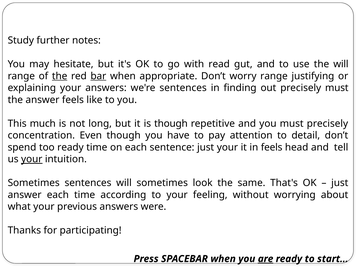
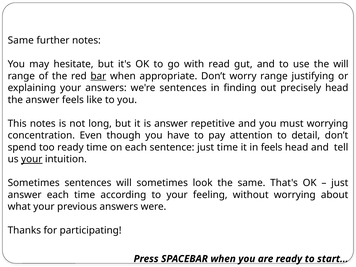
Study at (21, 40): Study -> Same
the at (60, 76) underline: present -> none
precisely must: must -> head
This much: much -> notes
is though: though -> answer
must precisely: precisely -> worrying
just your: your -> time
are underline: present -> none
